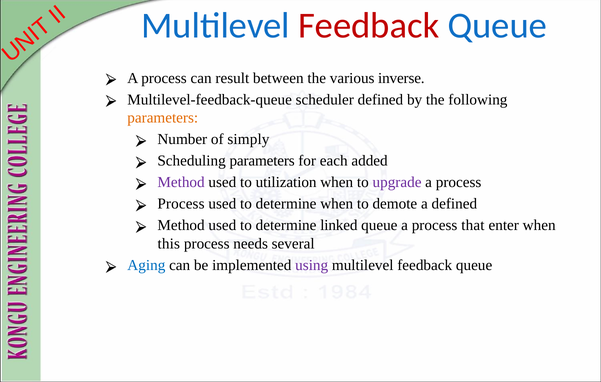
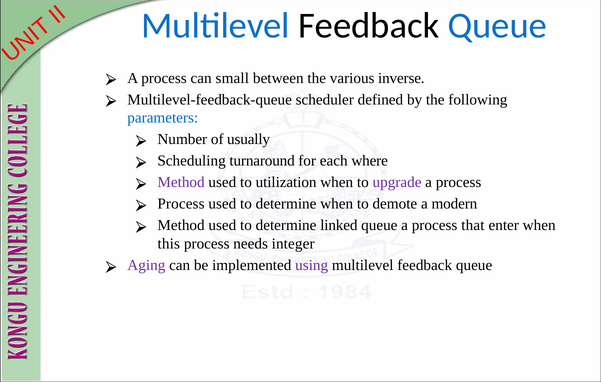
Feedback at (369, 26) colour: red -> black
result: result -> small
parameters at (163, 118) colour: orange -> blue
simply: simply -> usually
Scheduling parameters: parameters -> turnaround
added: added -> where
a defined: defined -> modern
several: several -> integer
Aging colour: blue -> purple
